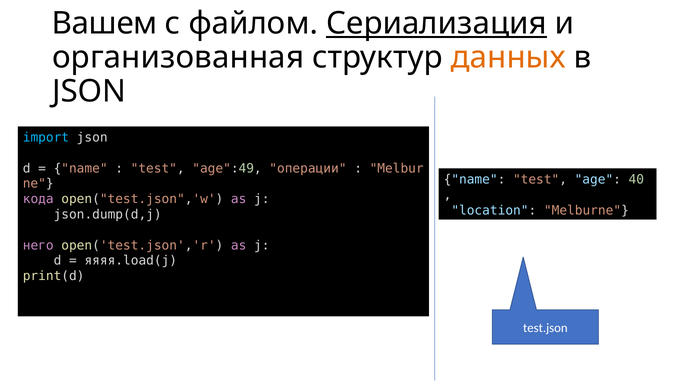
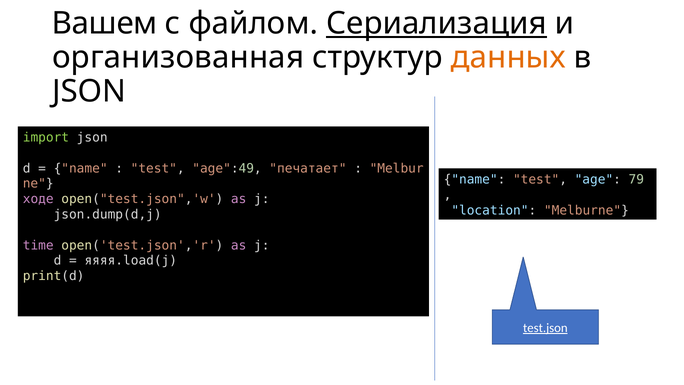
import colour: light blue -> light green
операции: операции -> печатает
40: 40 -> 79
кода: кода -> ходе
него: него -> time
test.json underline: none -> present
